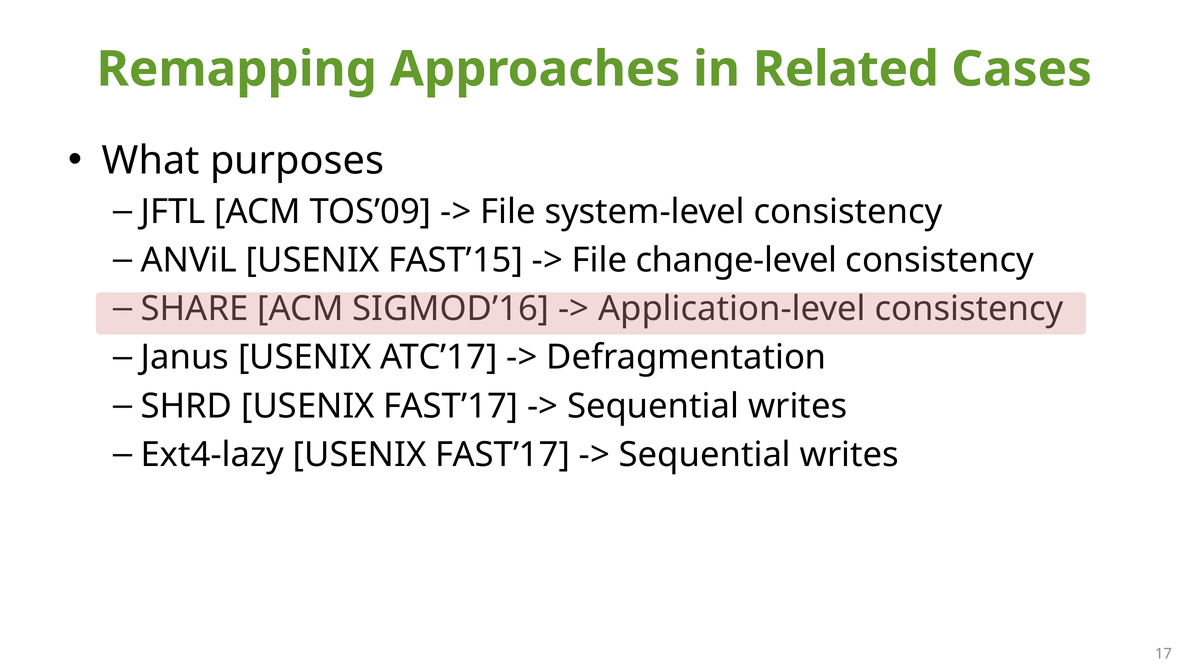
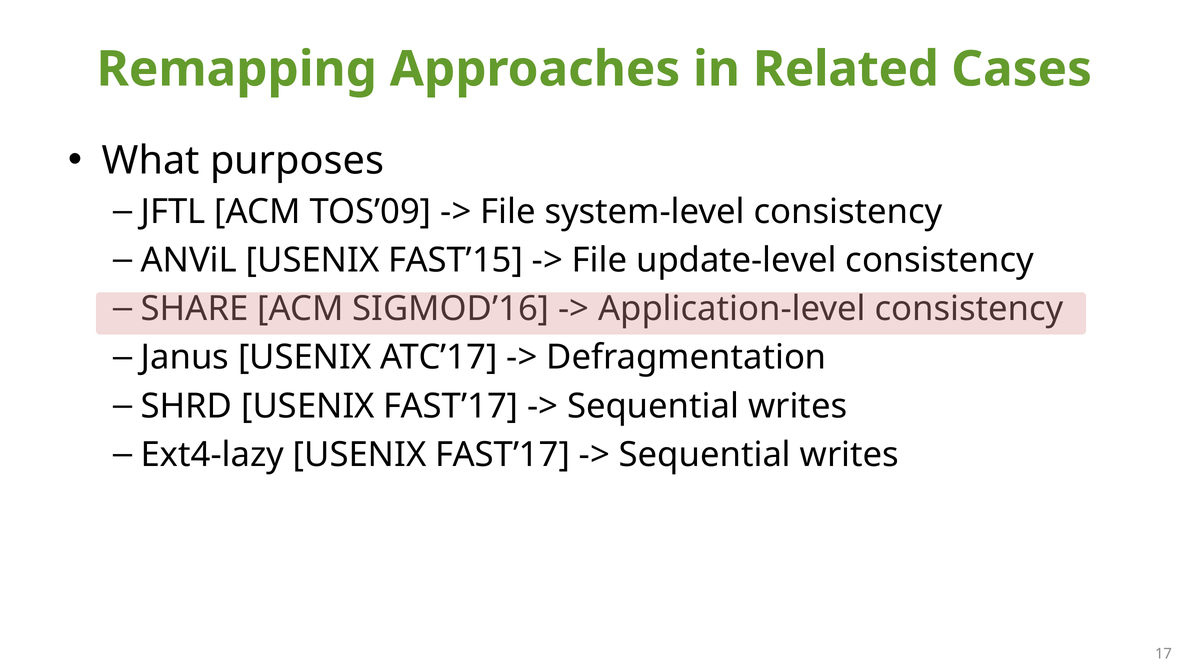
change-level: change-level -> update-level
